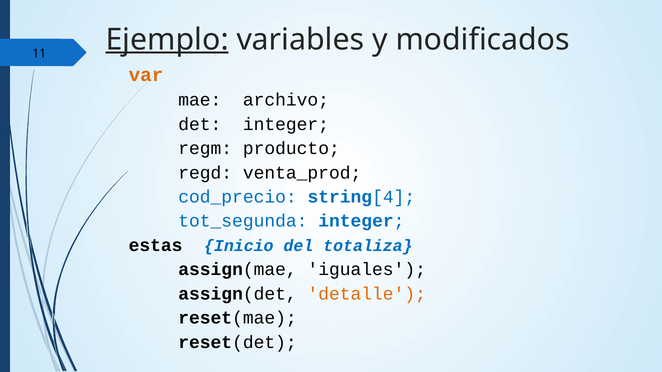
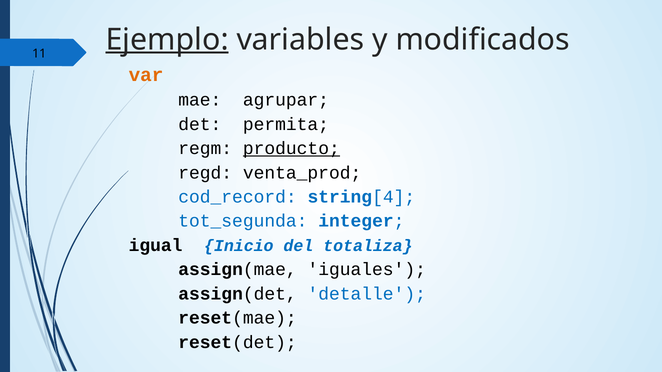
archivo: archivo -> agrupar
det integer: integer -> permita
producto underline: none -> present
cod_precio: cod_precio -> cod_record
estas: estas -> igual
detalle colour: orange -> blue
